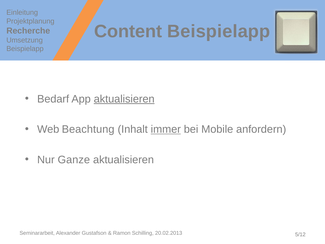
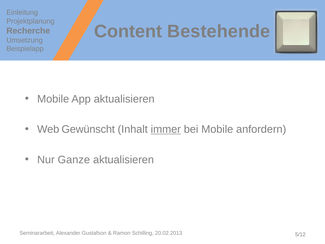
Content Beispielapp: Beispielapp -> Bestehende
Bedarf at (53, 99): Bedarf -> Mobile
aktualisieren at (124, 99) underline: present -> none
Beachtung: Beachtung -> Gewünscht
